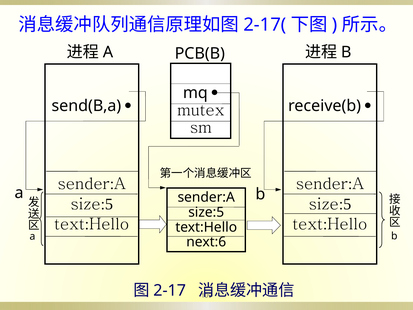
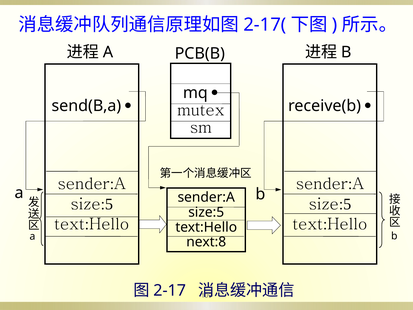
next:6: next:6 -> next:8
